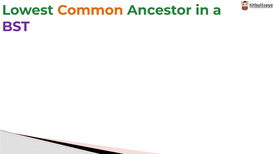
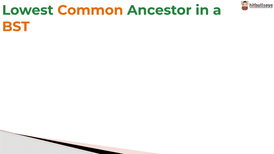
BST colour: purple -> orange
